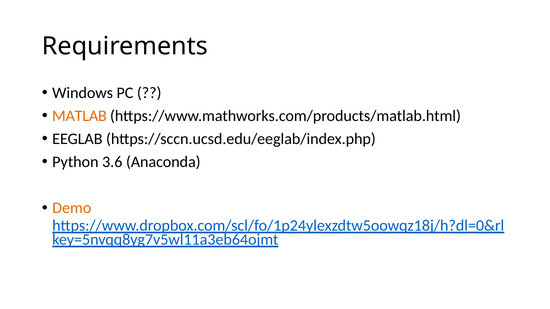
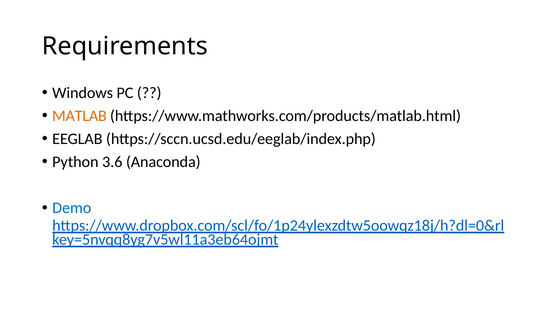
Demo colour: orange -> blue
